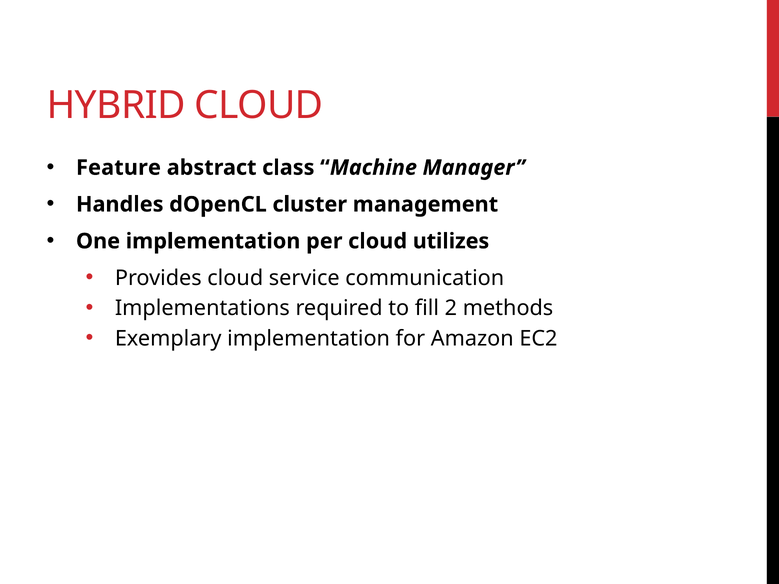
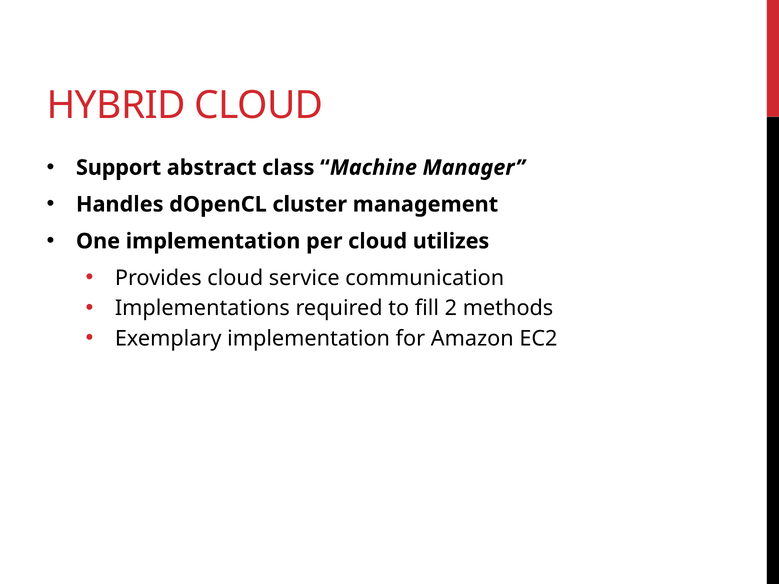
Feature: Feature -> Support
